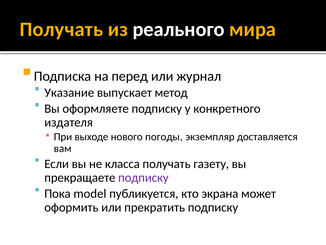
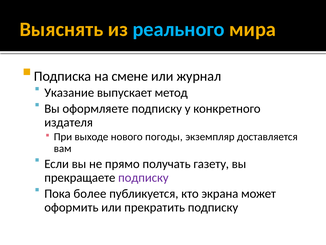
Получать at (61, 29): Получать -> Выяснять
реального colour: white -> light blue
перед: перед -> смене
класса: класса -> прямо
model: model -> более
